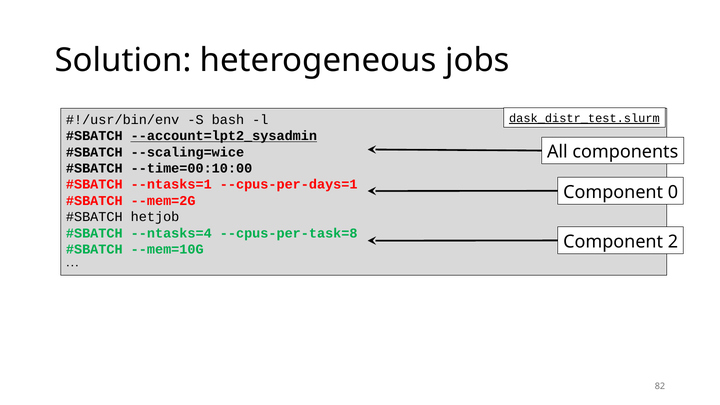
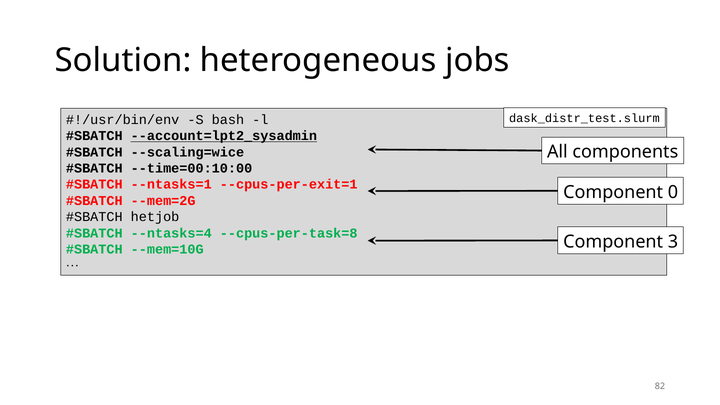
dask_distr_test.slurm underline: present -> none
--cpus-per-days=1: --cpus-per-days=1 -> --cpus-per-exit=1
2: 2 -> 3
